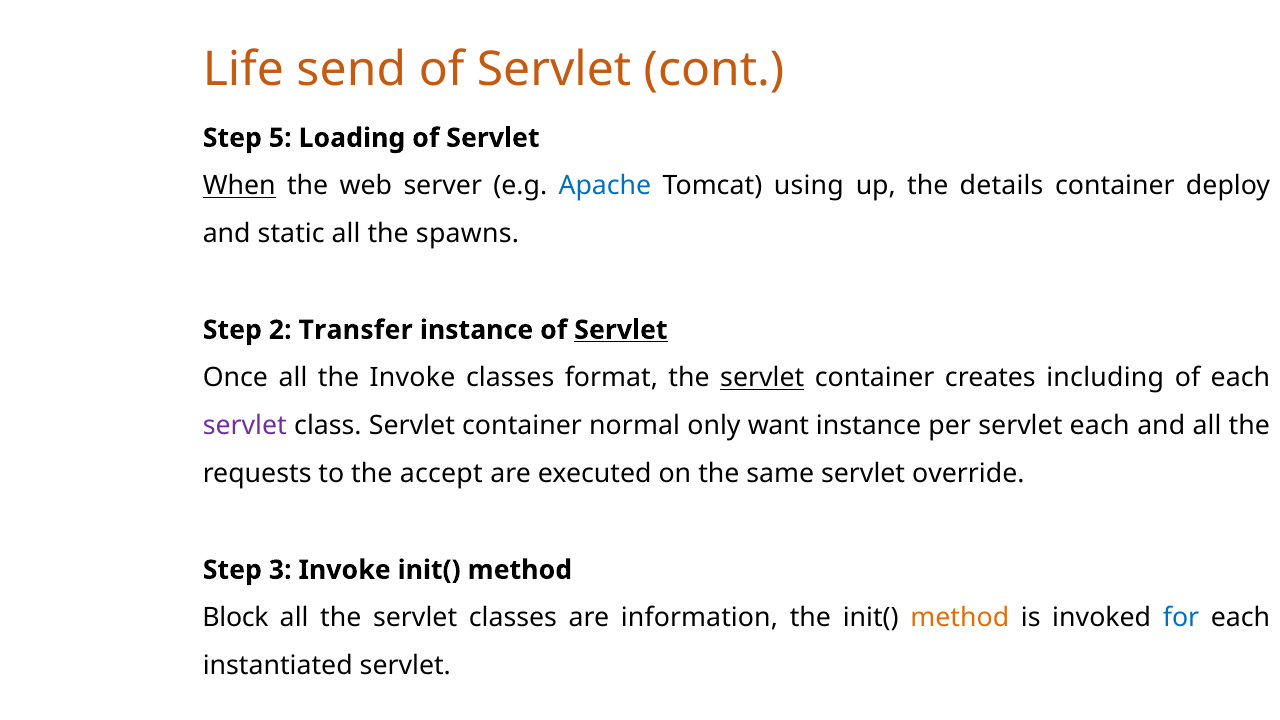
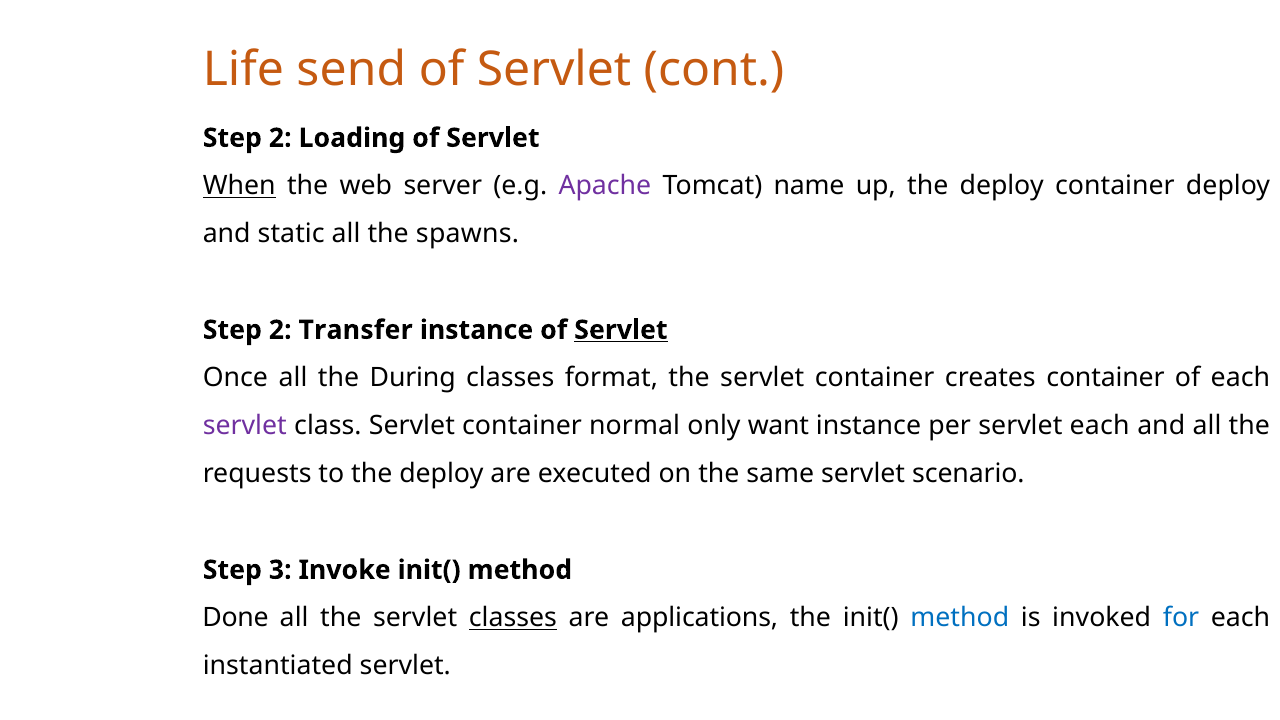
5 at (280, 138): 5 -> 2
Apache colour: blue -> purple
using: using -> name
up the details: details -> deploy
the Invoke: Invoke -> During
servlet at (762, 378) underline: present -> none
creates including: including -> container
to the accept: accept -> deploy
override: override -> scenario
Block: Block -> Done
classes at (513, 618) underline: none -> present
information: information -> applications
method at (960, 618) colour: orange -> blue
